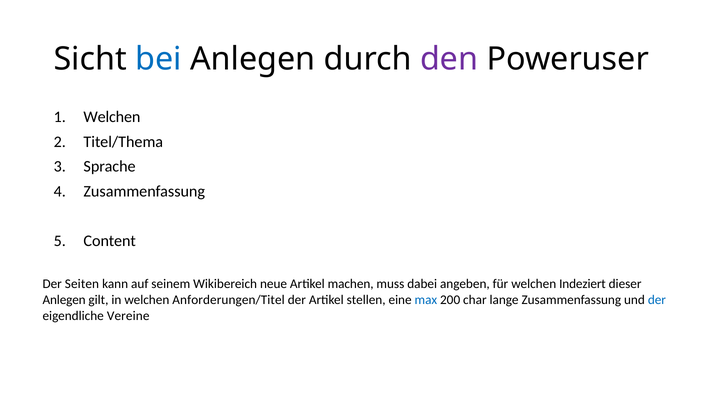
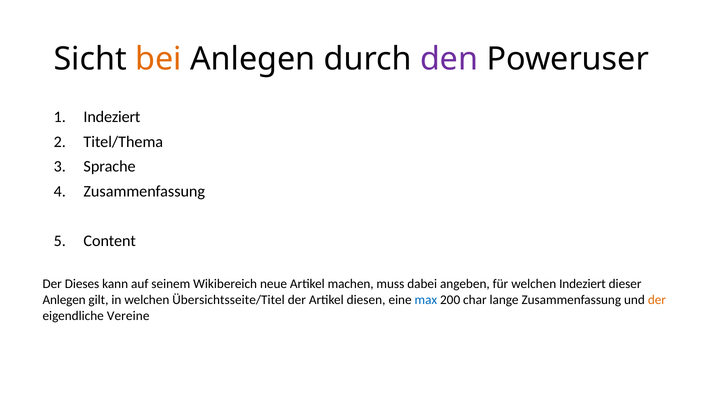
bei colour: blue -> orange
Welchen at (112, 117): Welchen -> Indeziert
Seiten: Seiten -> Dieses
Anforderungen/Titel: Anforderungen/Titel -> Übersichtsseite/Titel
stellen: stellen -> diesen
der at (657, 299) colour: blue -> orange
